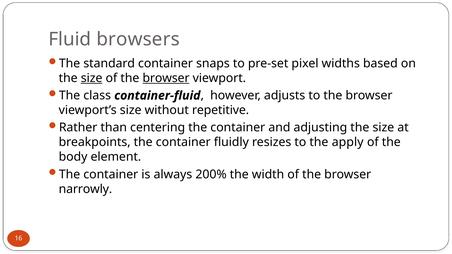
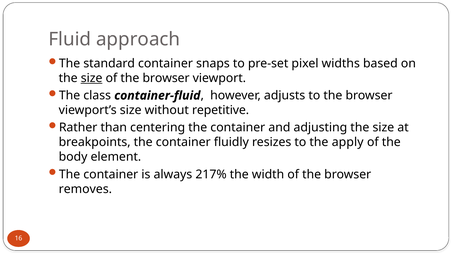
browsers: browsers -> approach
browser at (166, 78) underline: present -> none
200%: 200% -> 217%
narrowly: narrowly -> removes
